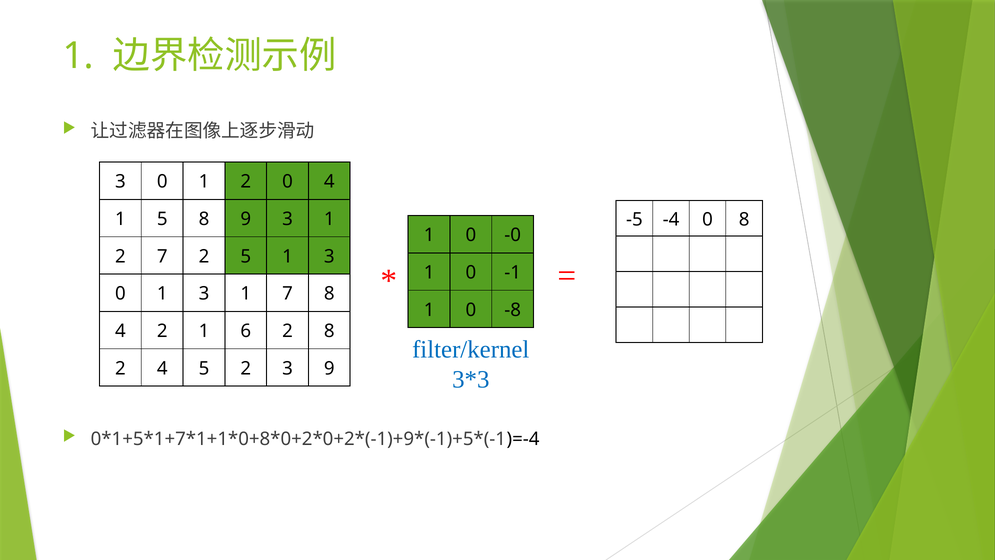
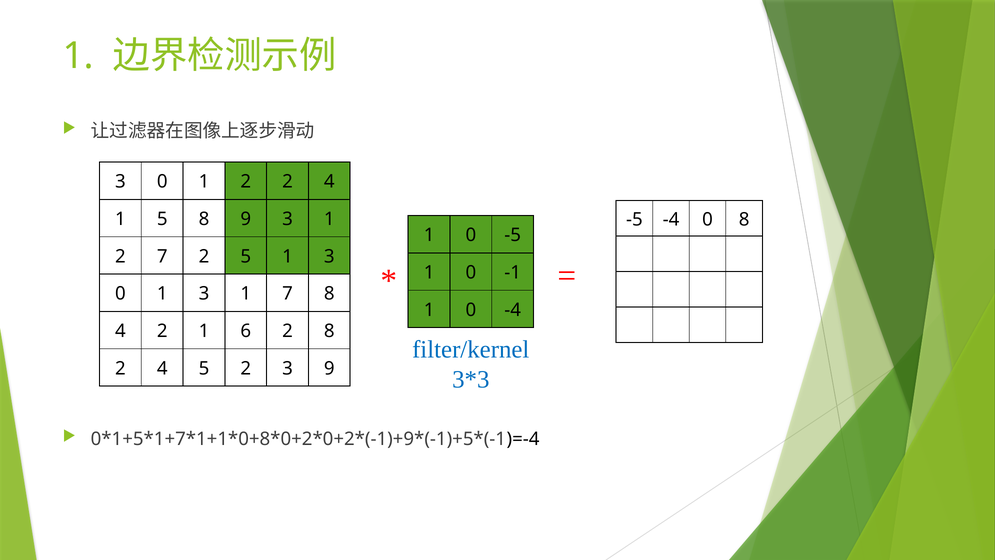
2 0: 0 -> 2
0 -0: -0 -> -5
0 -8: -8 -> -4
